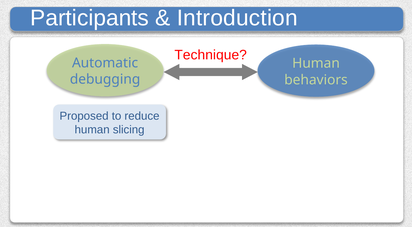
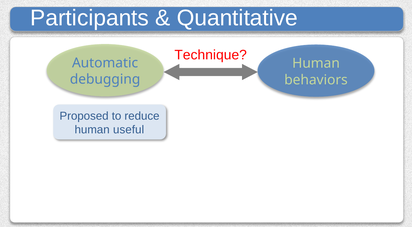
Introduction: Introduction -> Quantitative
slicing: slicing -> useful
